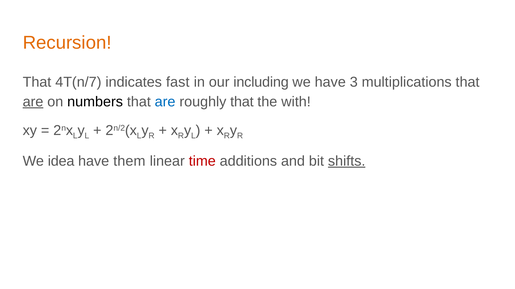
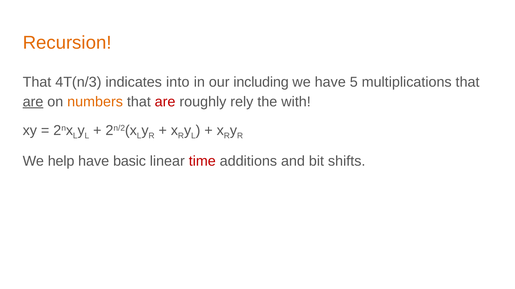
4T(n/7: 4T(n/7 -> 4T(n/3
fast: fast -> into
3: 3 -> 5
numbers colour: black -> orange
are at (165, 102) colour: blue -> red
roughly that: that -> rely
idea: idea -> help
them: them -> basic
shifts underline: present -> none
